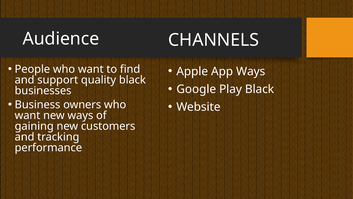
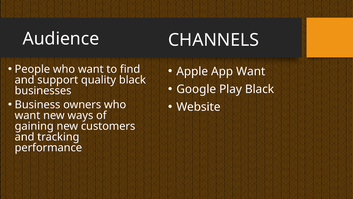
App Ways: Ways -> Want
